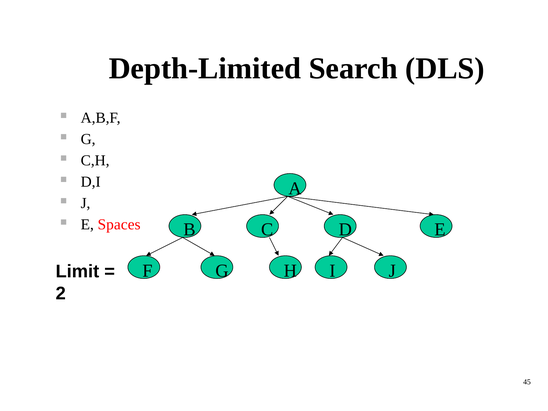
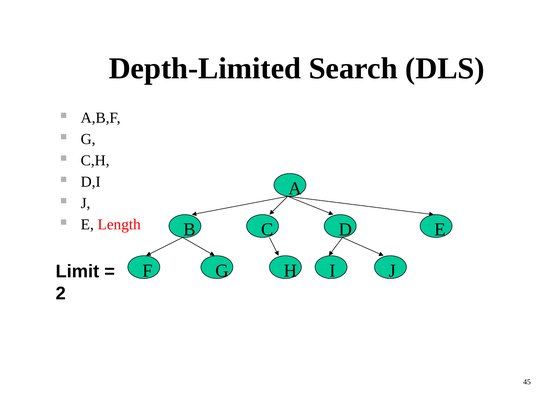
Spaces: Spaces -> Length
